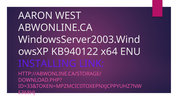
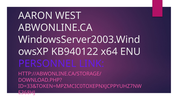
INSTALLING: INSTALLING -> PERSONNEL
